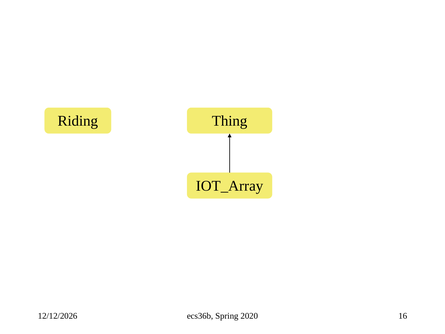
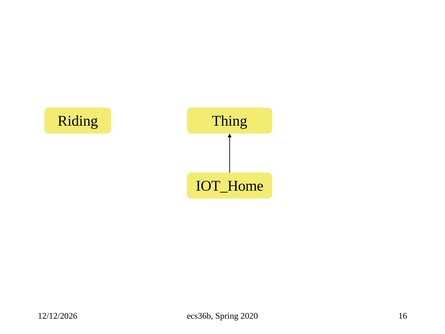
IOT_Array: IOT_Array -> IOT_Home
